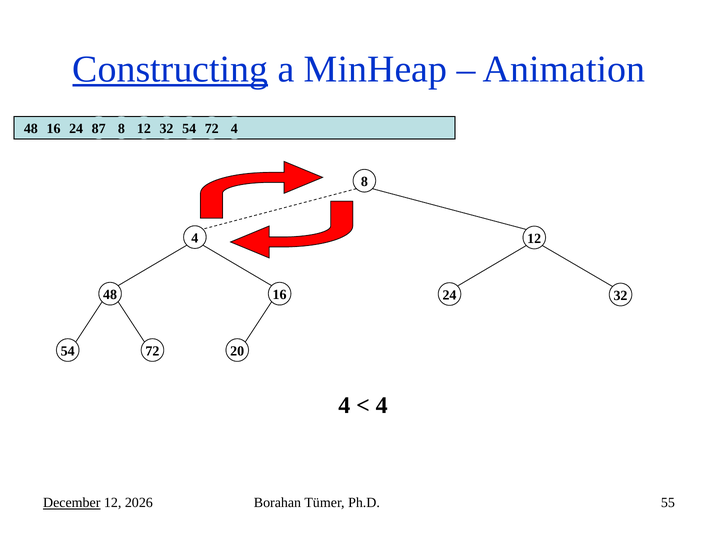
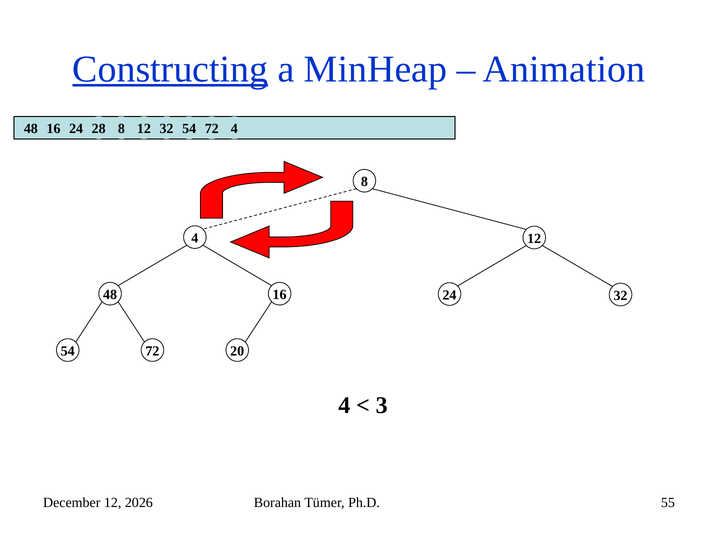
87: 87 -> 28
4 at (382, 406): 4 -> 3
December underline: present -> none
